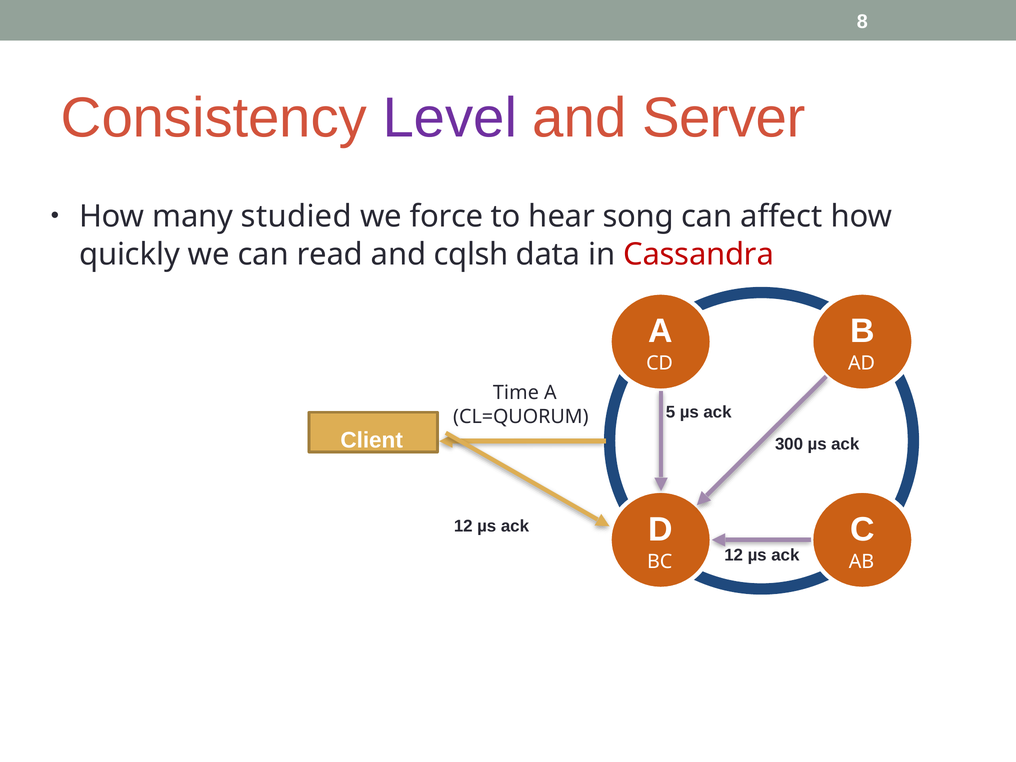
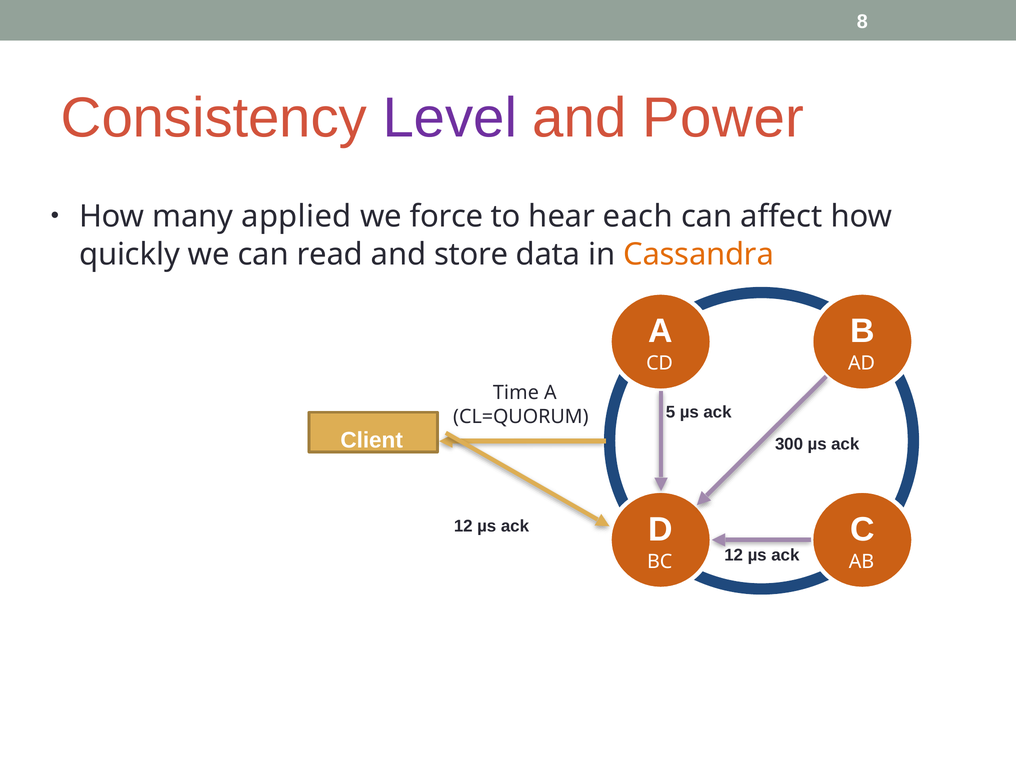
Server: Server -> Power
studied: studied -> applied
song: song -> each
cqlsh: cqlsh -> store
Cassandra colour: red -> orange
